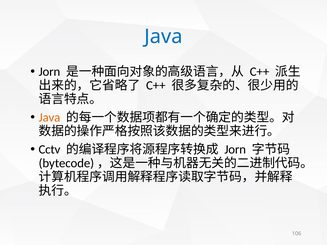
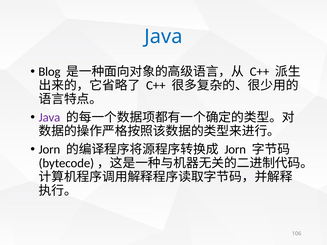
Jorn at (49, 72): Jorn -> Blog
Java at (49, 118) colour: orange -> purple
Cctv at (49, 150): Cctv -> Jorn
